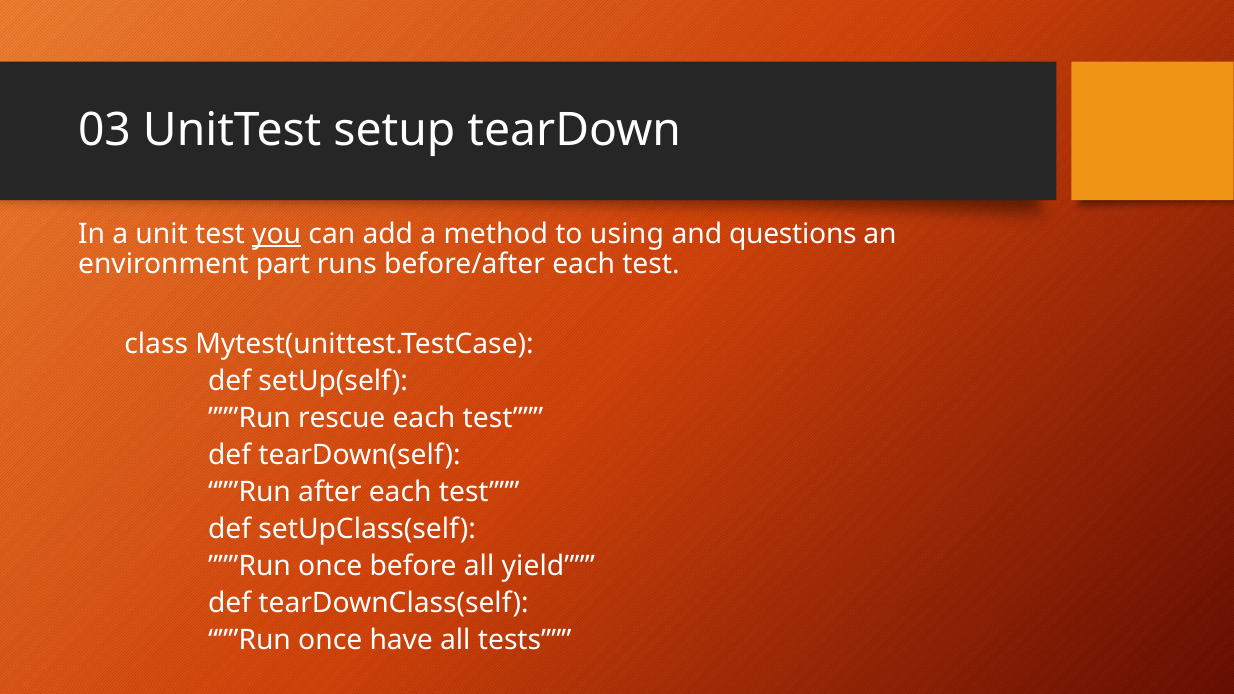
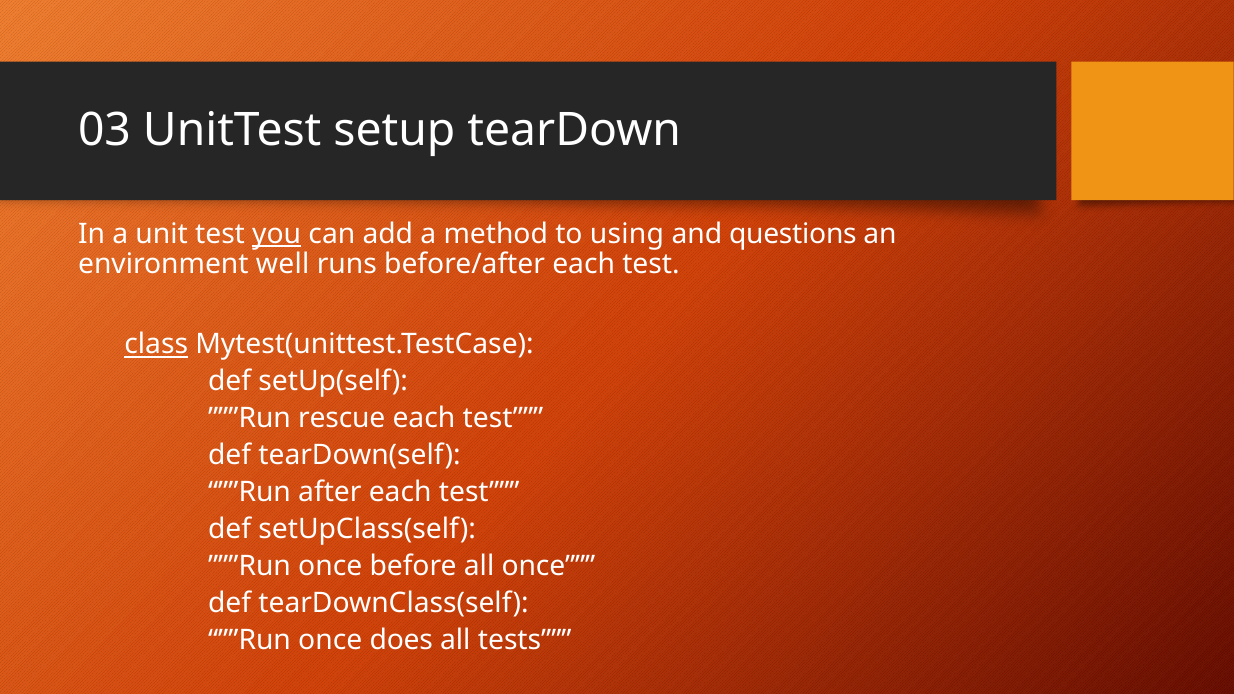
part: part -> well
class underline: none -> present
all yield: yield -> once
have: have -> does
